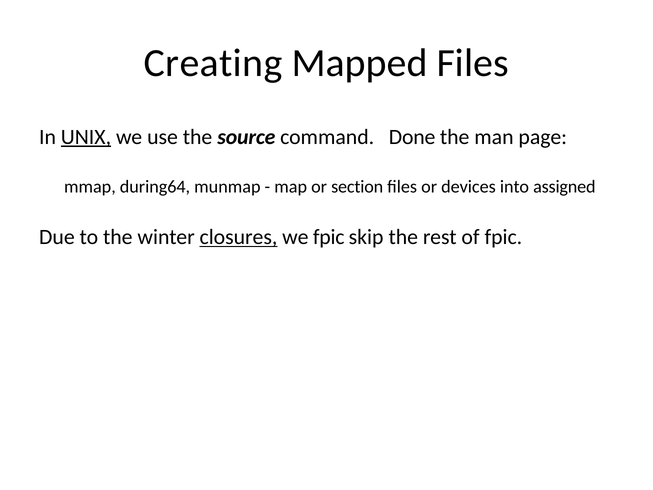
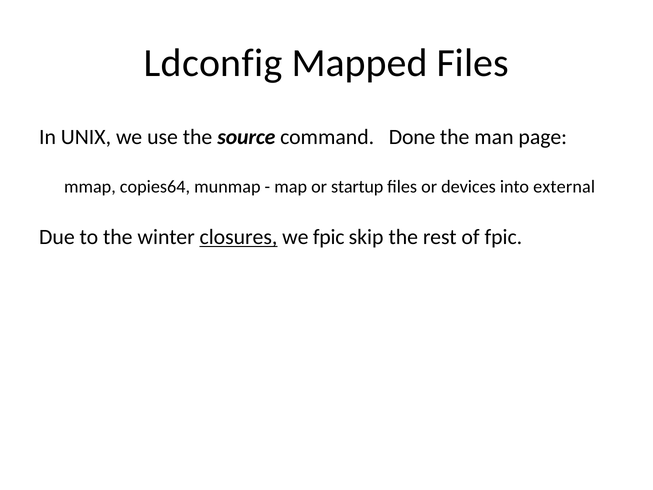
Creating: Creating -> Ldconfig
UNIX underline: present -> none
during64: during64 -> copies64
section: section -> startup
assigned: assigned -> external
